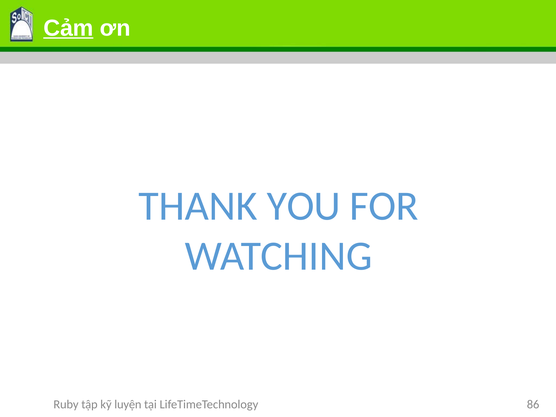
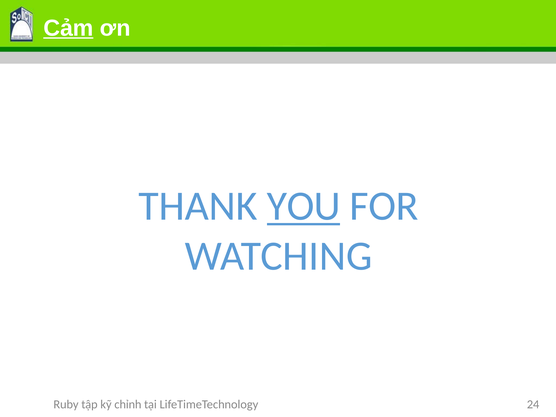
YOU underline: none -> present
luyện: luyện -> chỉnh
86: 86 -> 24
